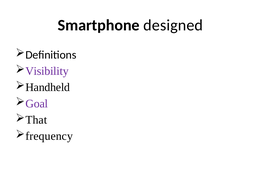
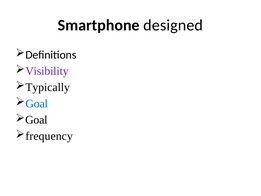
Handheld: Handheld -> Typically
Goal at (37, 103) colour: purple -> blue
That at (36, 120): That -> Goal
